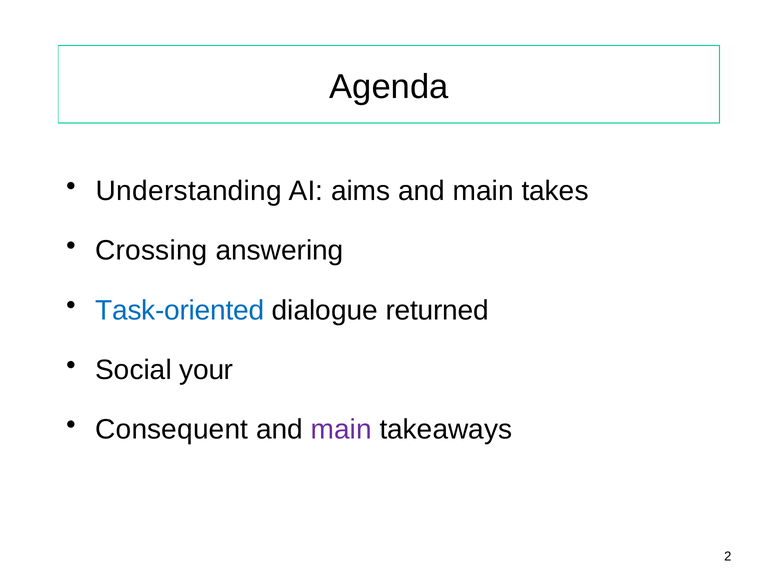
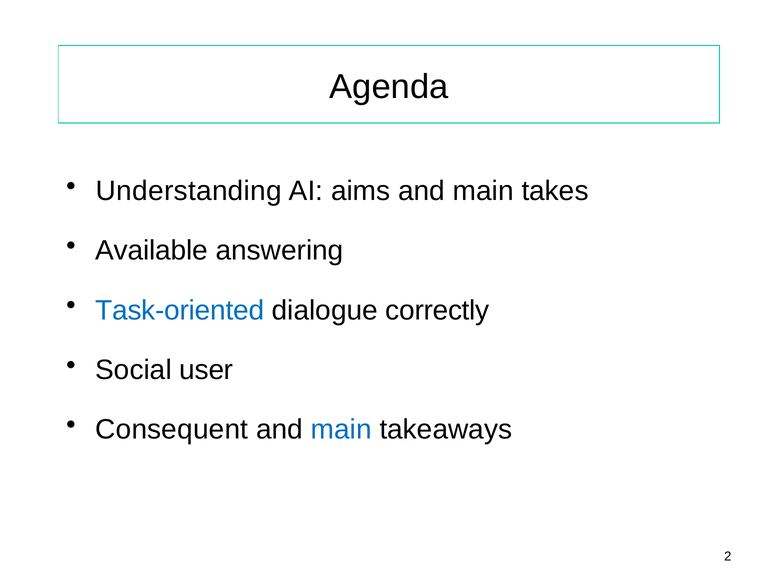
Crossing: Crossing -> Available
returned: returned -> correctly
your: your -> user
main at (341, 430) colour: purple -> blue
